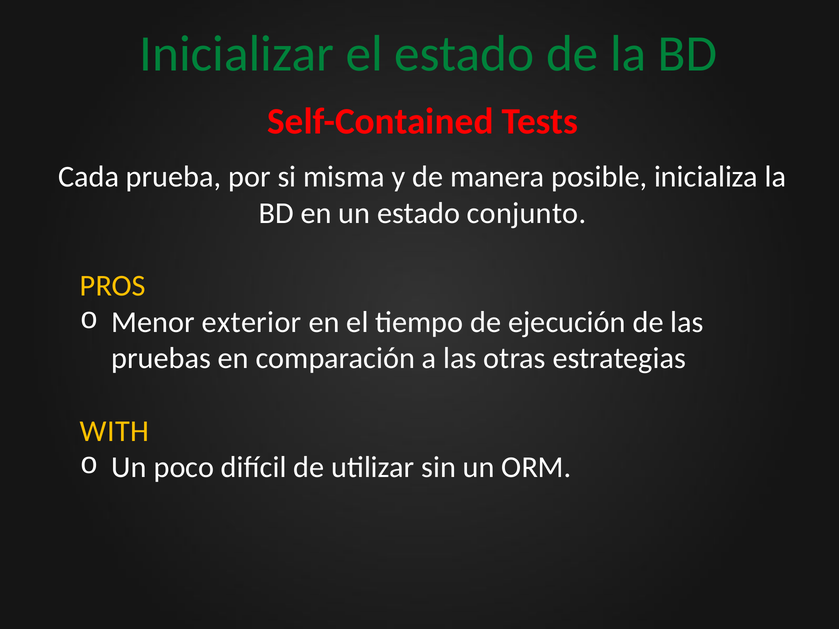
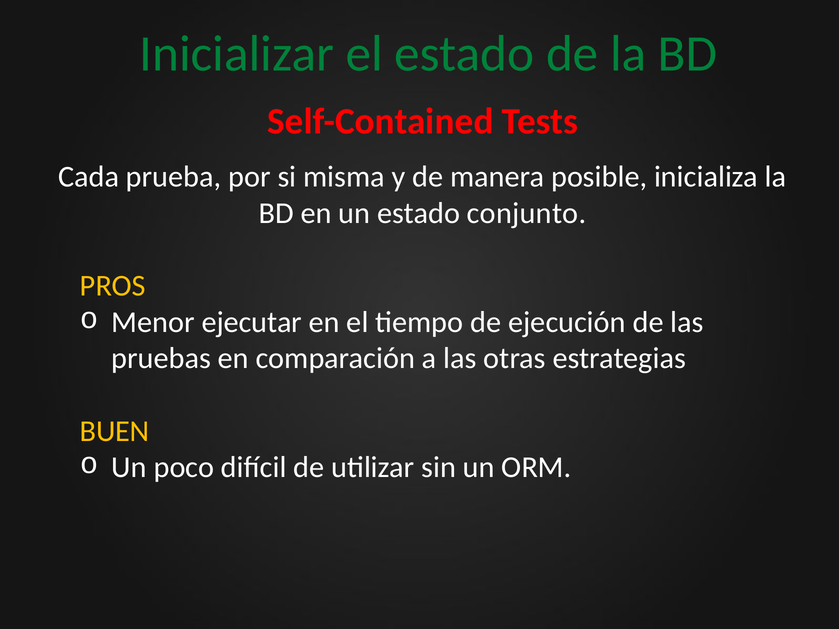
exterior: exterior -> ejecutar
WITH: WITH -> BUEN
